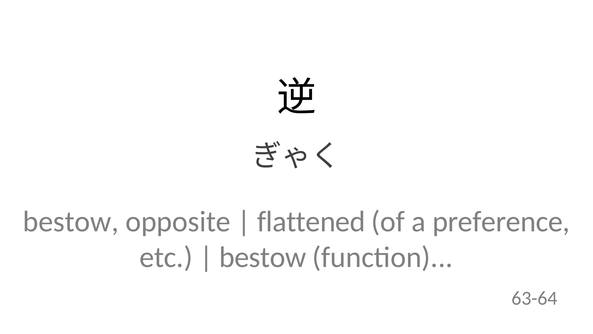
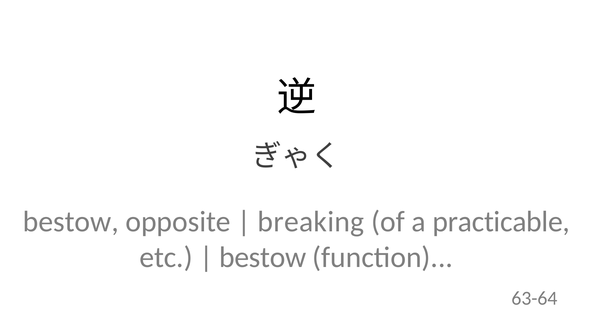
flattened: flattened -> breaking
preference: preference -> practicable
